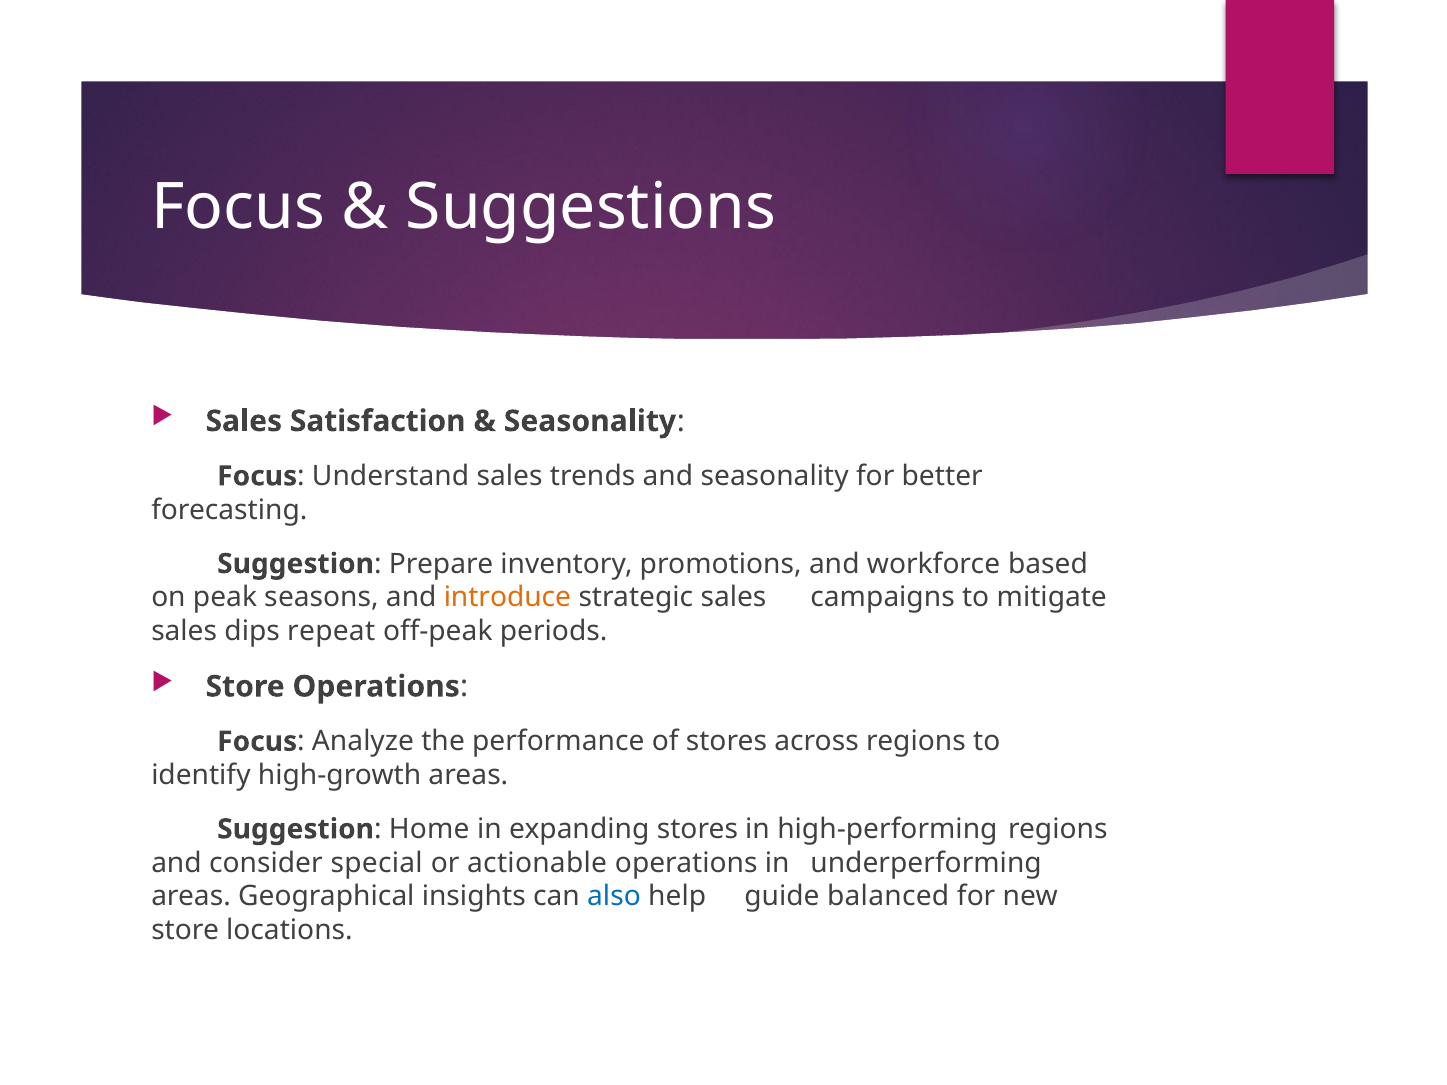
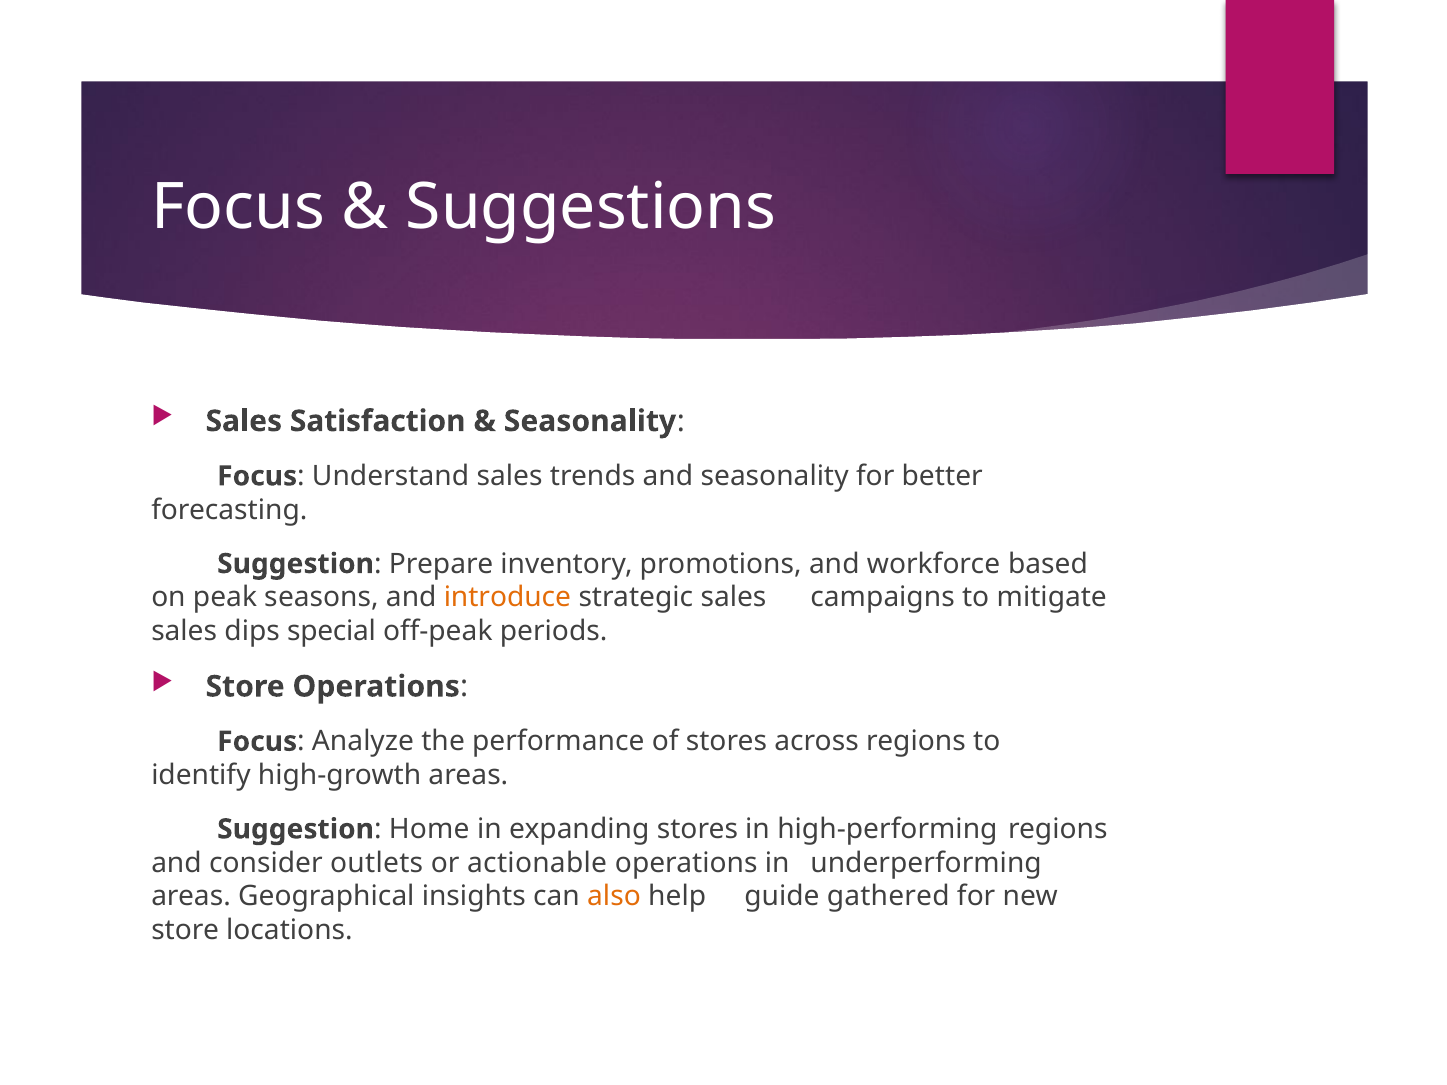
repeat: repeat -> special
special: special -> outlets
also colour: blue -> orange
balanced: balanced -> gathered
